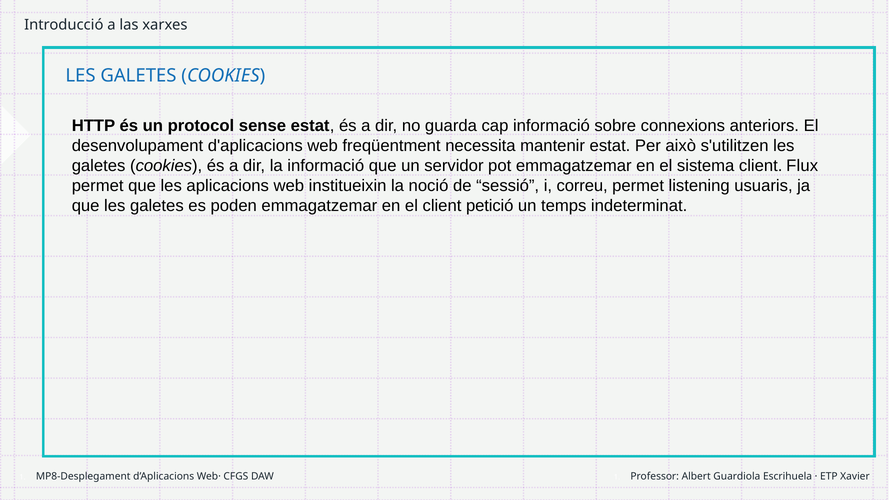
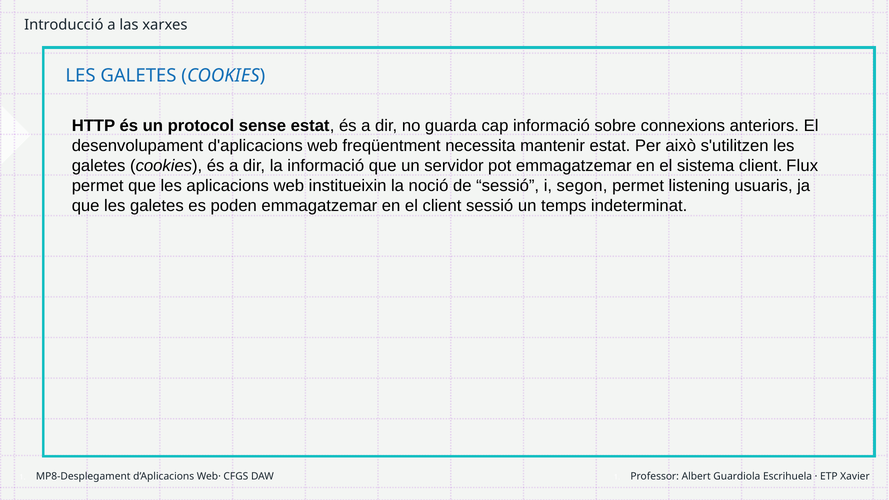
correu: correu -> segon
client petició: petició -> sessió
